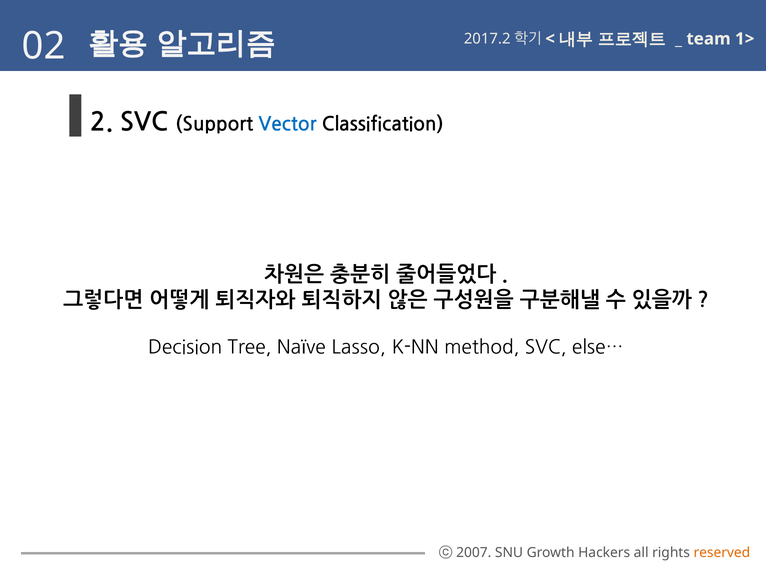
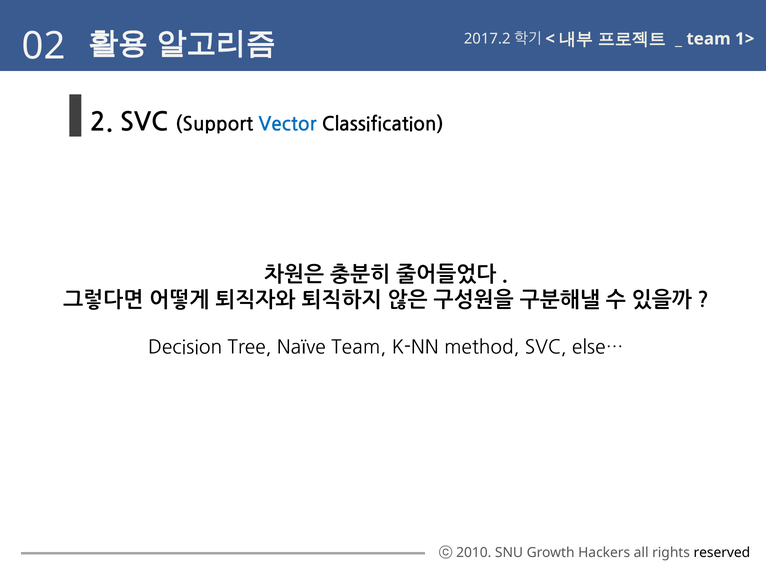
Lasso at (359, 347): Lasso -> Team
2007: 2007 -> 2010
reserved colour: orange -> black
